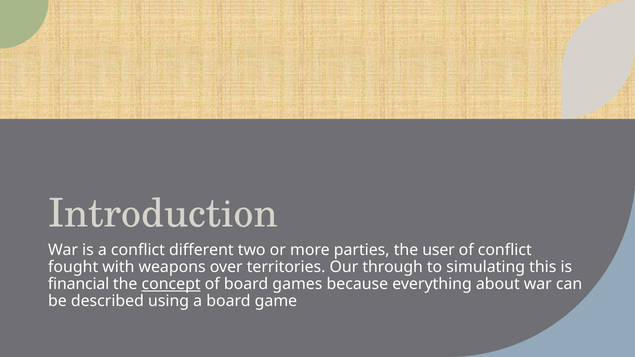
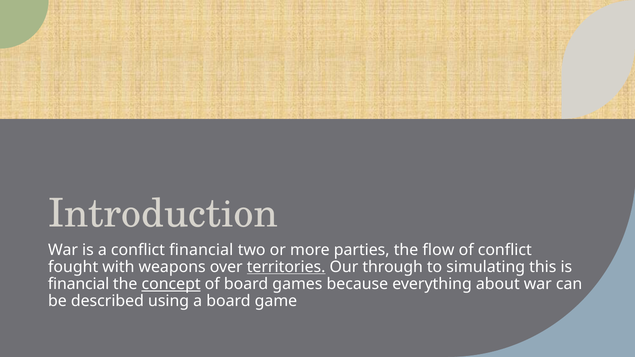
conflict different: different -> financial
user: user -> flow
territories underline: none -> present
